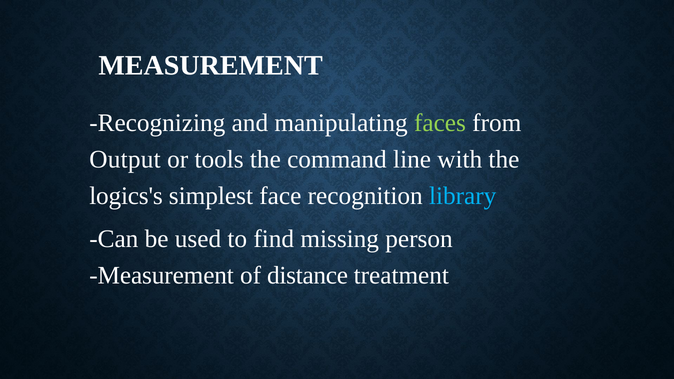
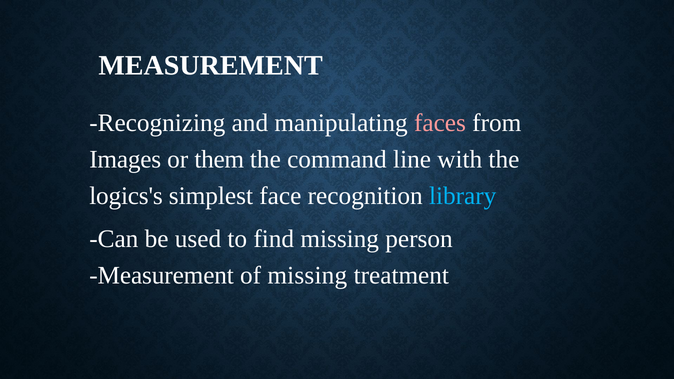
faces colour: light green -> pink
Output: Output -> Images
tools: tools -> them
of distance: distance -> missing
